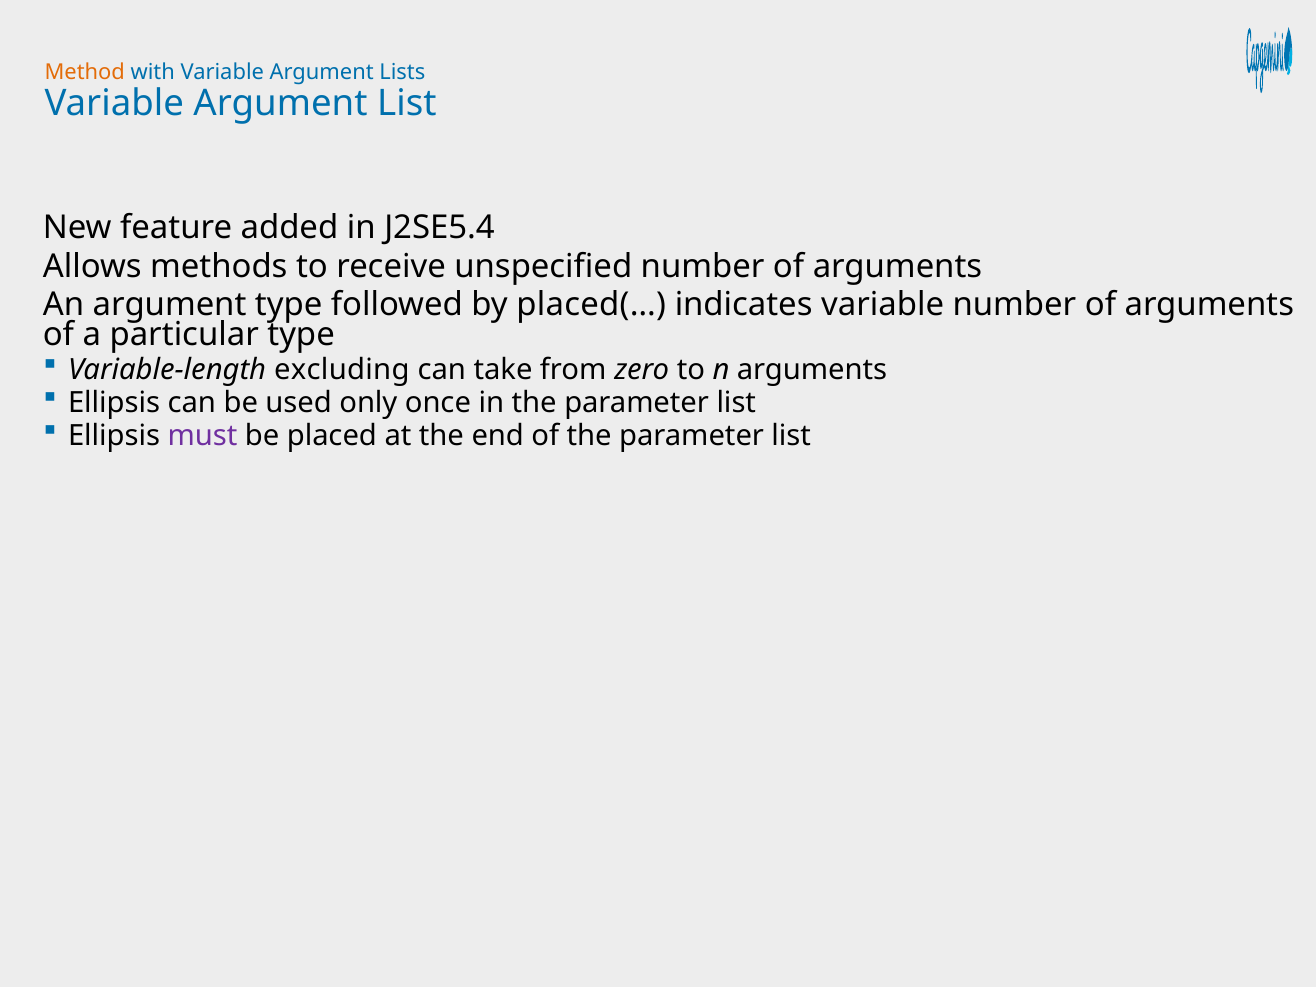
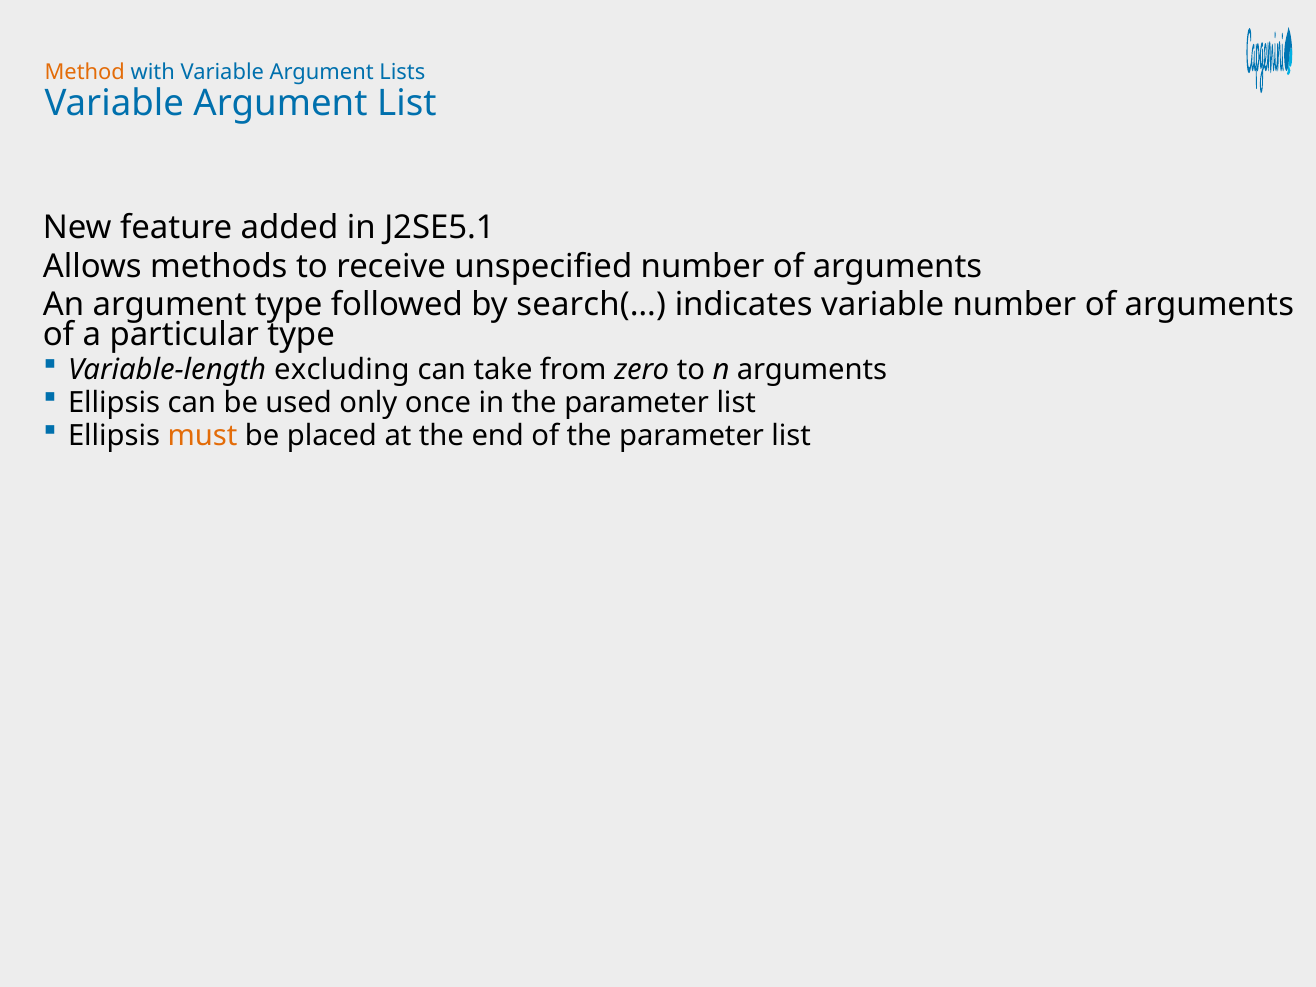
J2SE5.4: J2SE5.4 -> J2SE5.1
placed(…: placed(… -> search(…
must colour: purple -> orange
